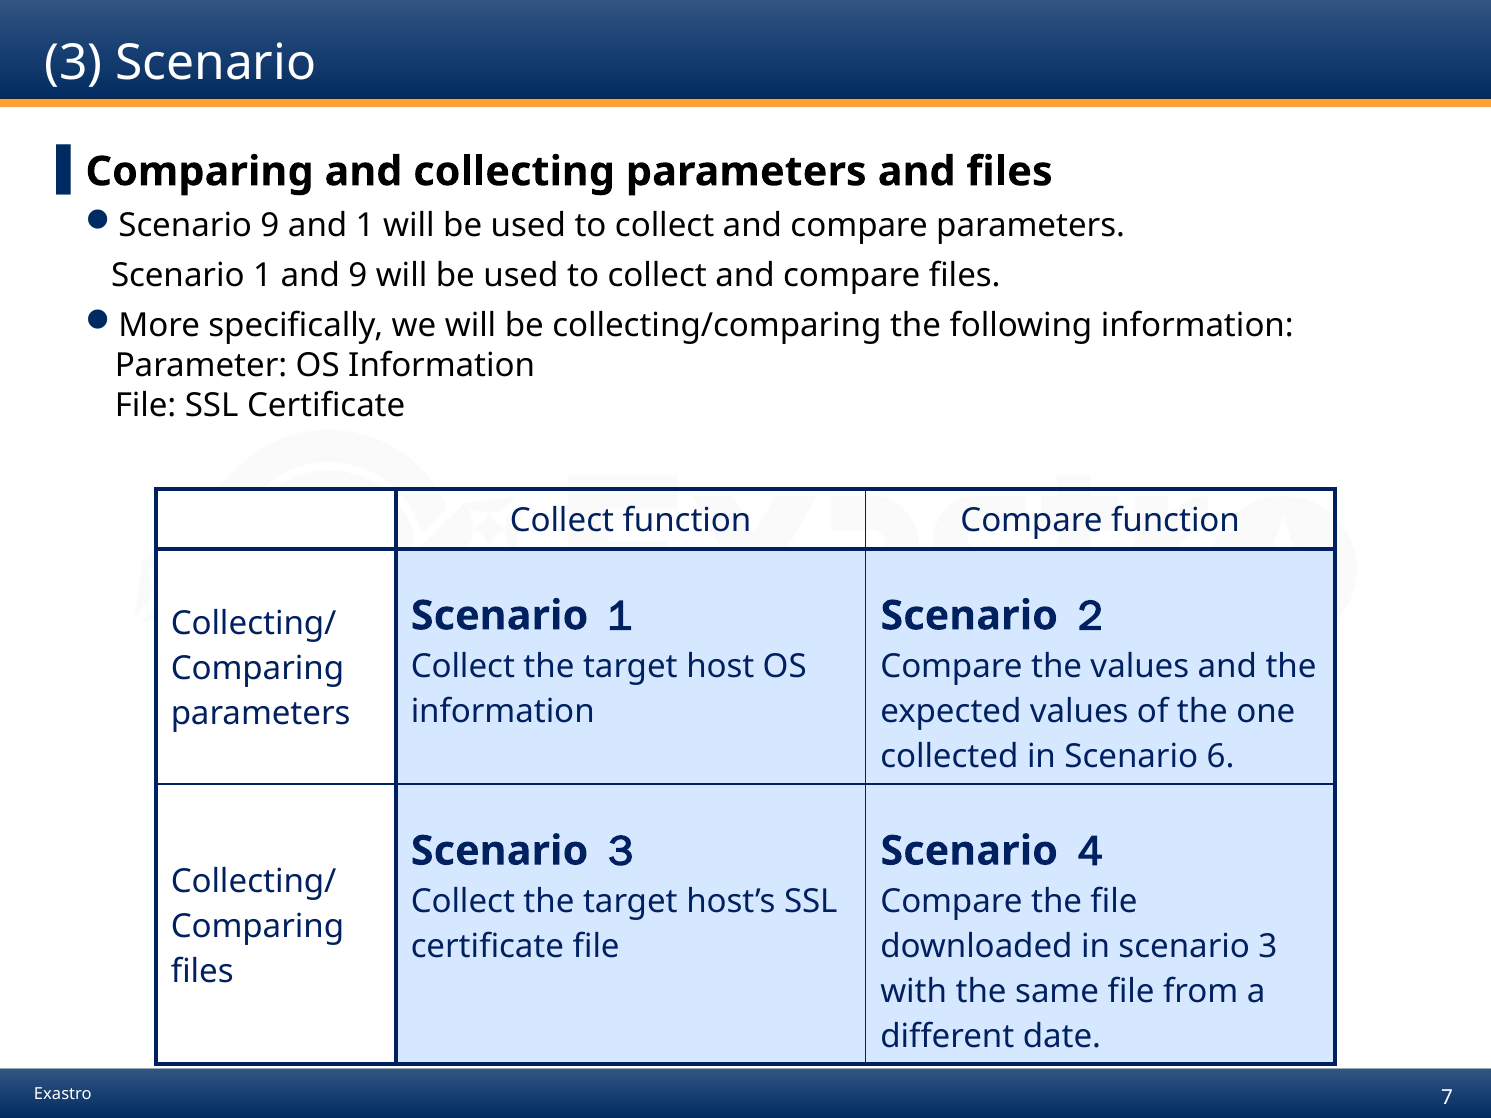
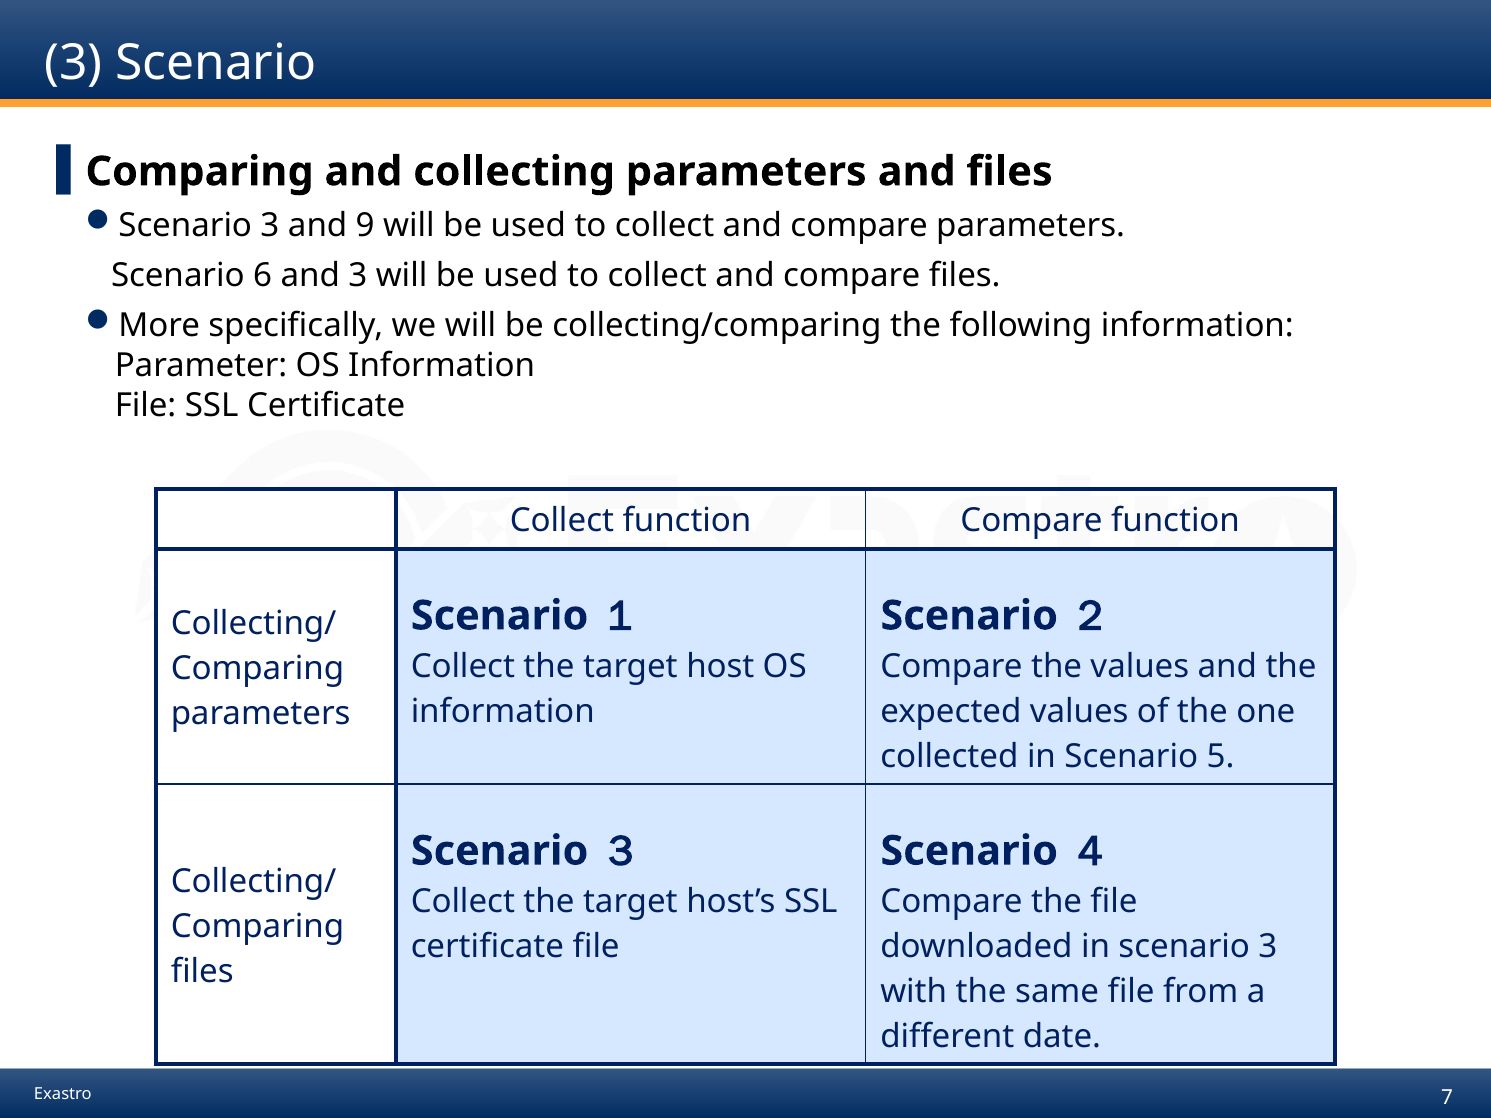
9 at (270, 226): 9 -> 3
and 1: 1 -> 9
Scenario 1: 1 -> 6
and 9: 9 -> 3
6: 6 -> 5
